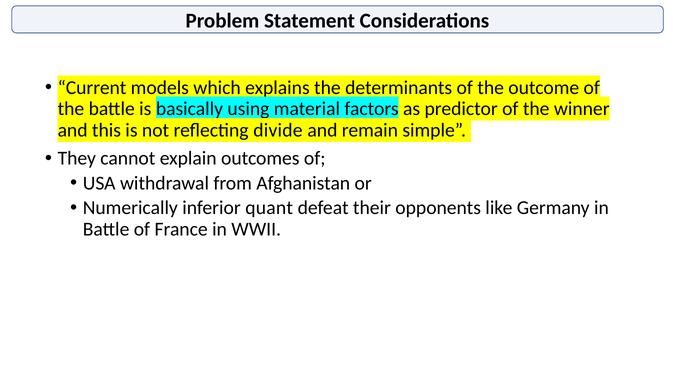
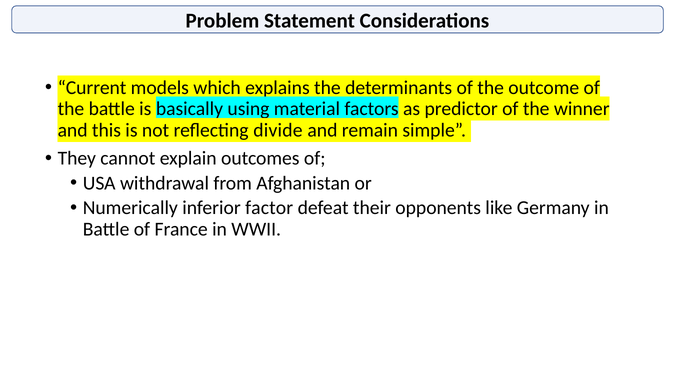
quant: quant -> factor
